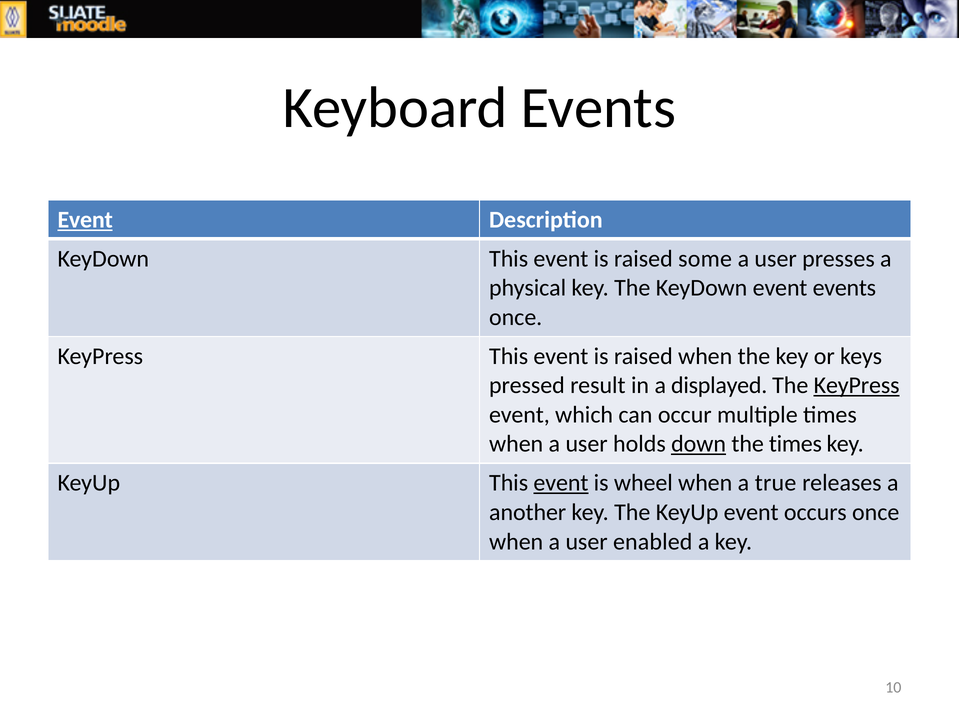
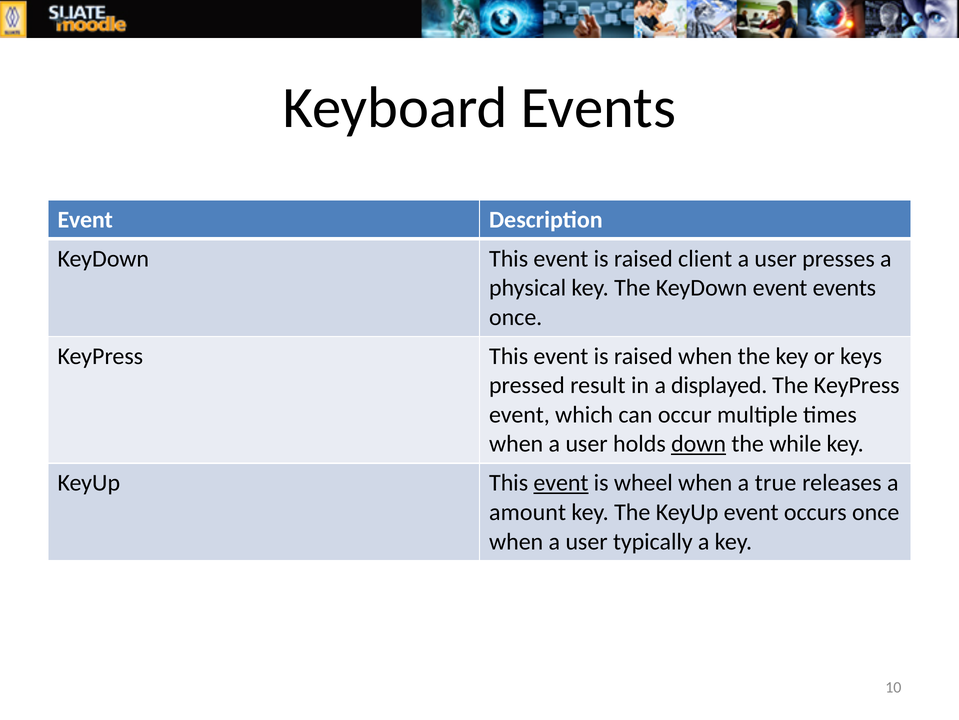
Event at (85, 220) underline: present -> none
some: some -> client
KeyPress at (857, 385) underline: present -> none
the times: times -> while
another: another -> amount
enabled: enabled -> typically
